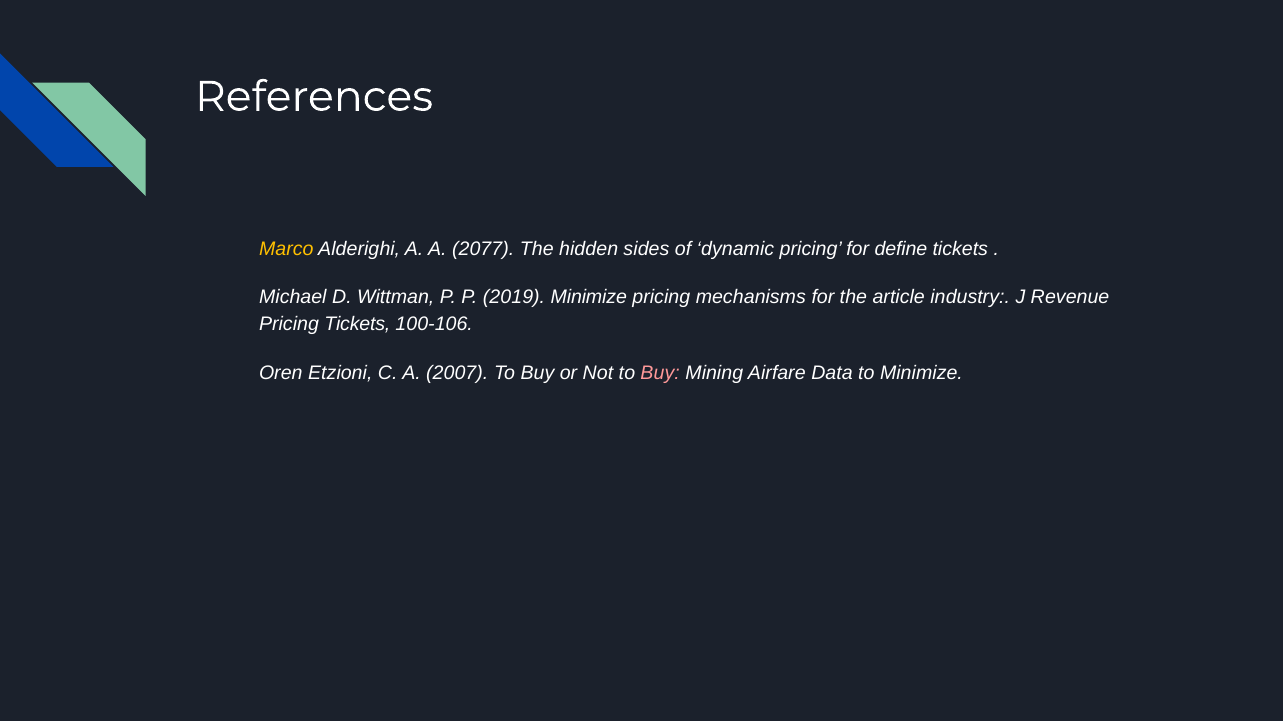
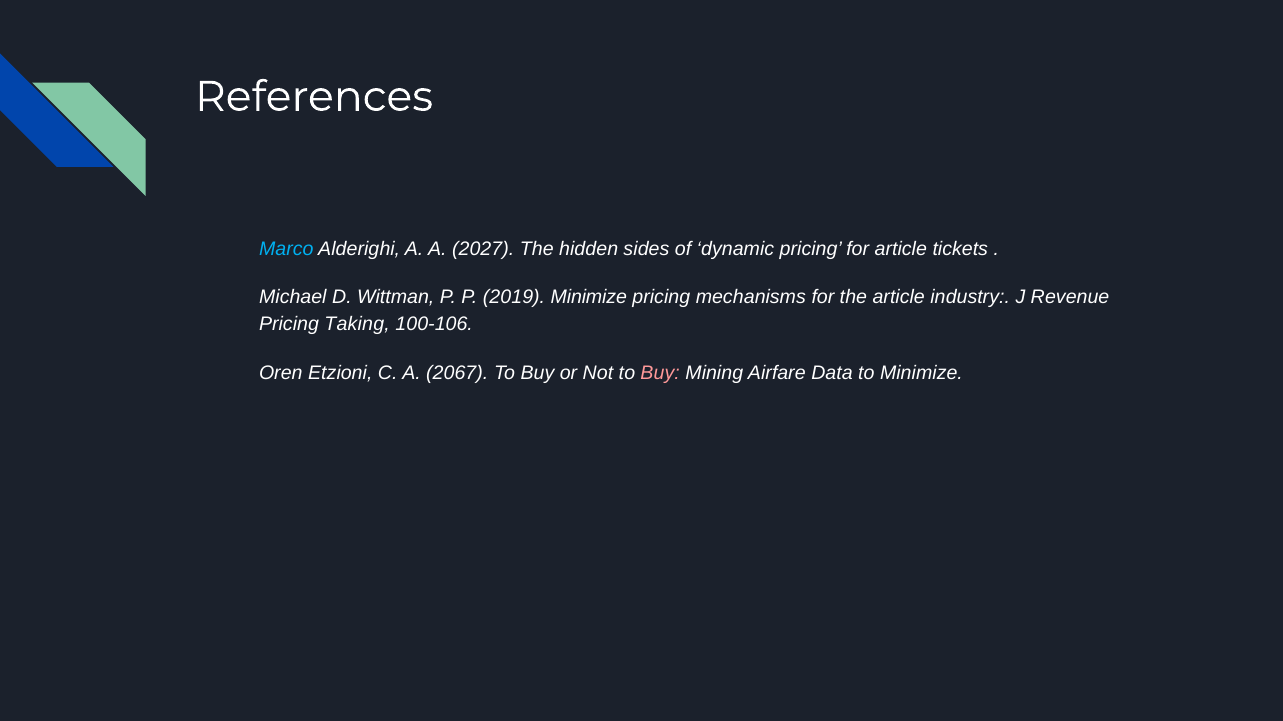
Marco colour: yellow -> light blue
2077: 2077 -> 2027
for define: define -> article
Pricing Tickets: Tickets -> Taking
2007: 2007 -> 2067
